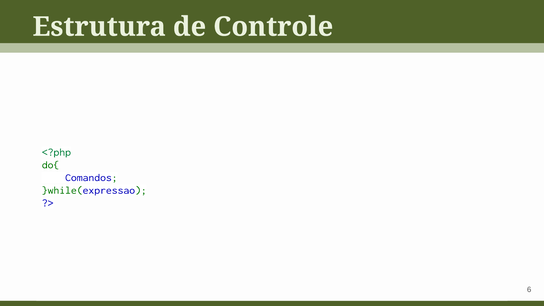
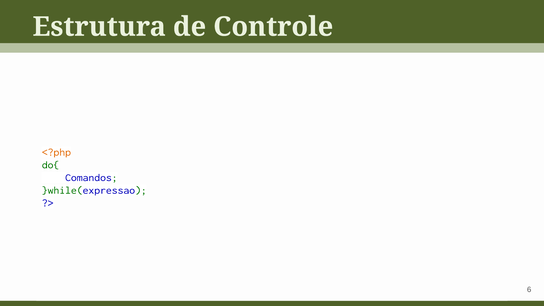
<?php colour: green -> orange
